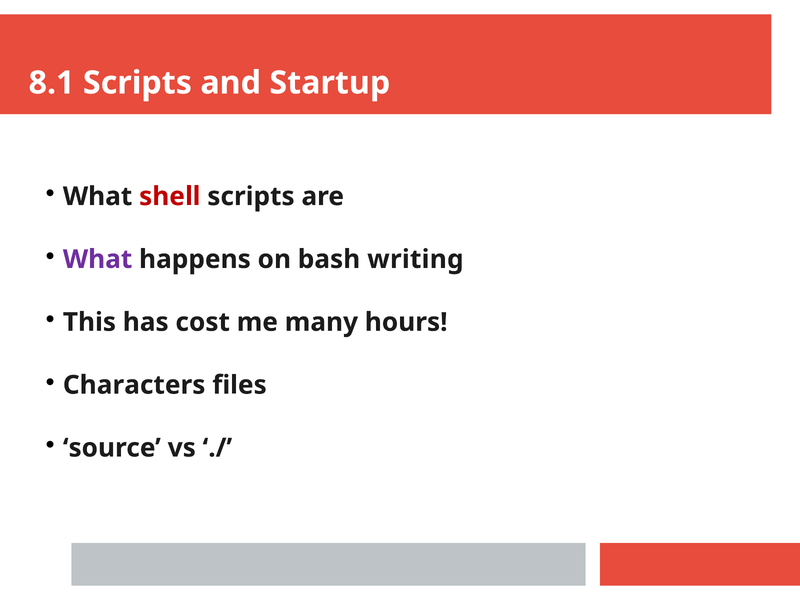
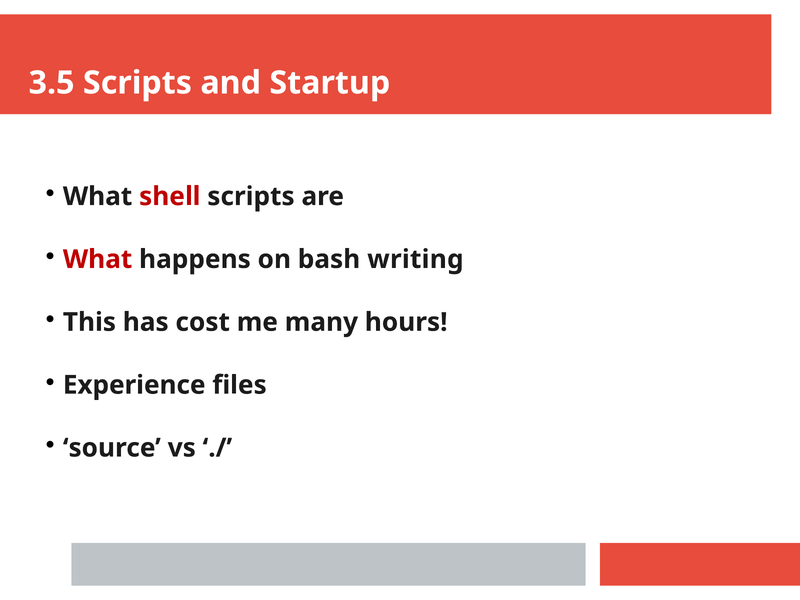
8.1: 8.1 -> 3.5
What at (98, 259) colour: purple -> red
Characters: Characters -> Experience
